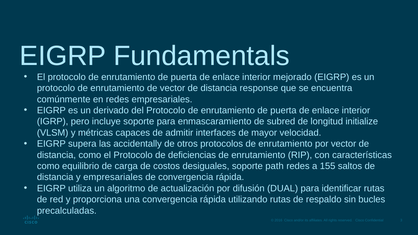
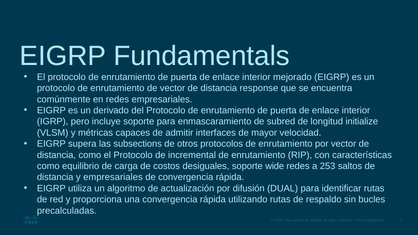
accidentally: accidentally -> subsections
deficiencias: deficiencias -> incremental
path: path -> wide
155: 155 -> 253
